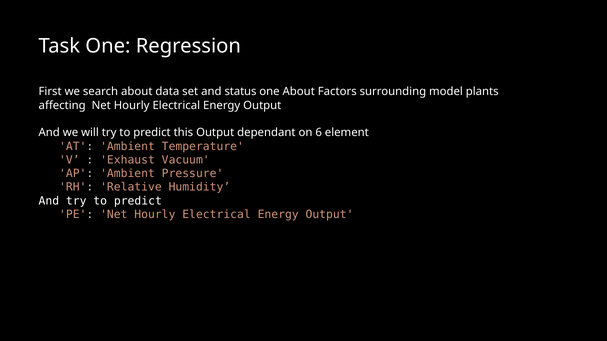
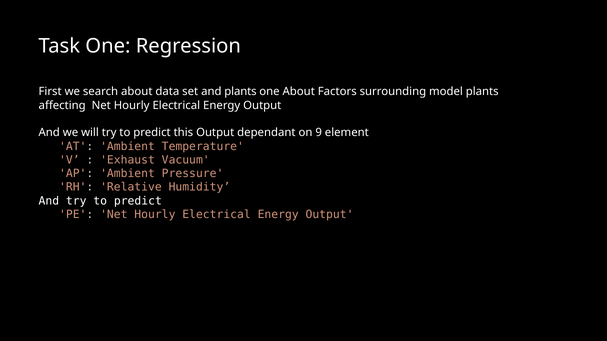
and status: status -> plants
6: 6 -> 9
